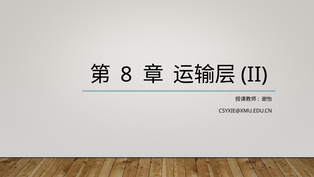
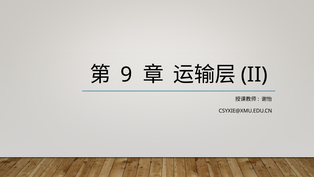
8: 8 -> 9
